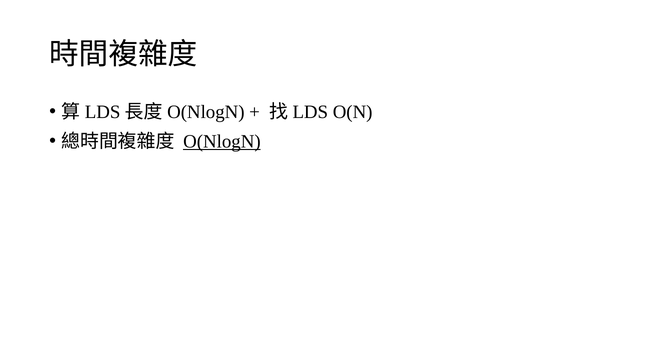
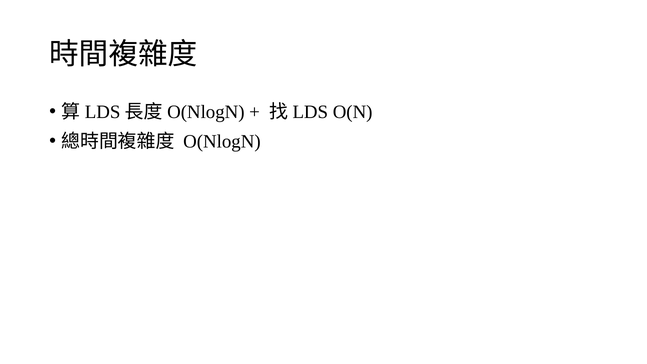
O(NlogN at (222, 141) underline: present -> none
